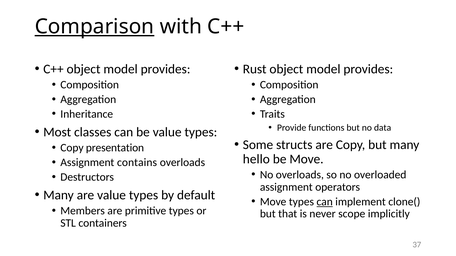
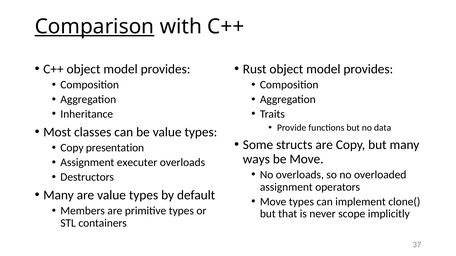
hello: hello -> ways
contains: contains -> executer
can at (325, 202) underline: present -> none
